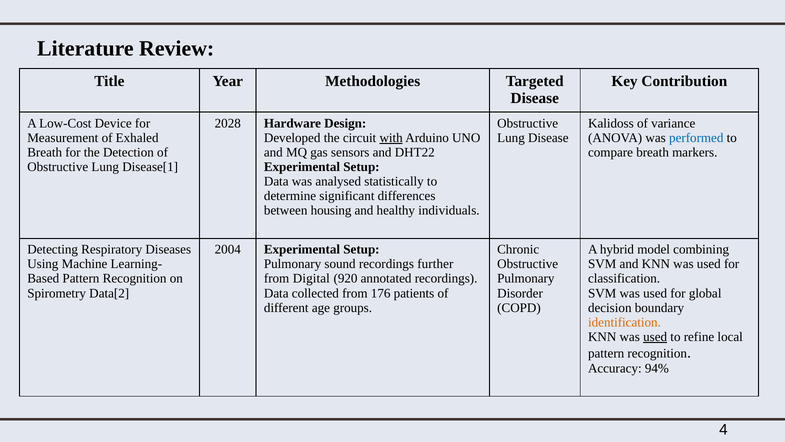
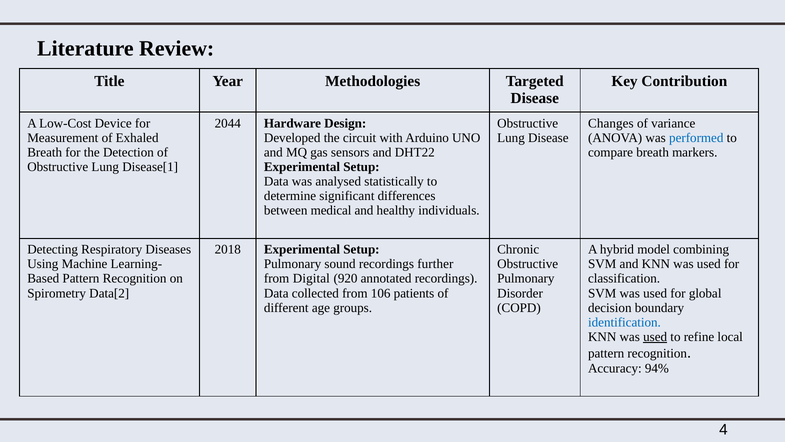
2028: 2028 -> 2044
Kalidoss: Kalidoss -> Changes
with underline: present -> none
housing: housing -> medical
2004: 2004 -> 2018
176: 176 -> 106
identification colour: orange -> blue
